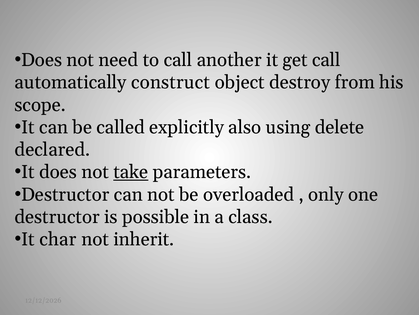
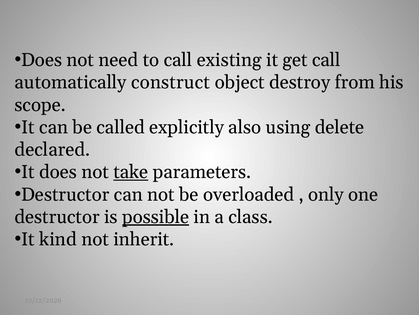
another: another -> existing
possible underline: none -> present
char: char -> kind
